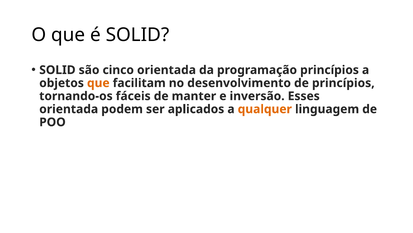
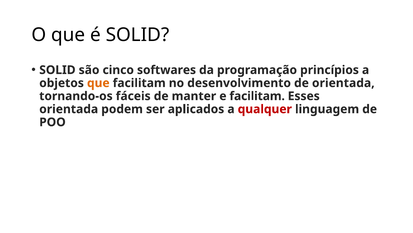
cinco orientada: orientada -> softwares
de princípios: princípios -> orientada
e inversão: inversão -> facilitam
qualquer colour: orange -> red
